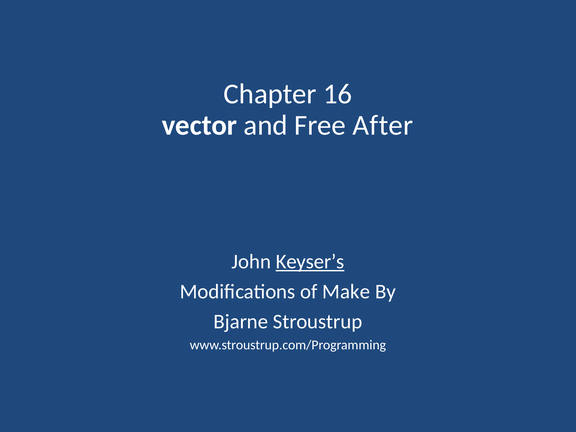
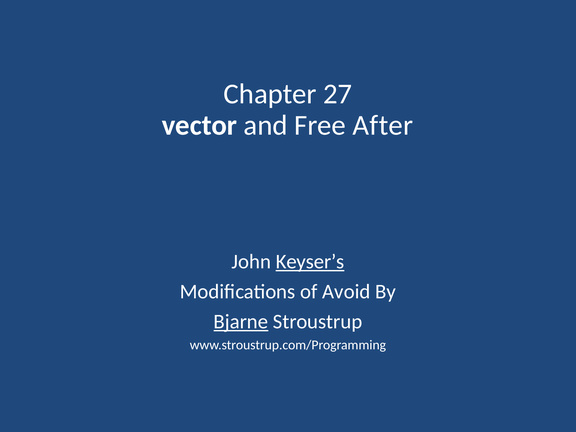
16: 16 -> 27
Make: Make -> Avoid
Bjarne underline: none -> present
